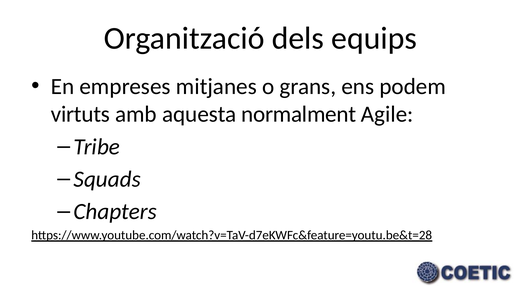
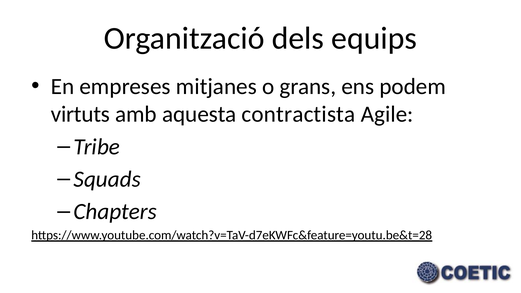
normalment: normalment -> contractista
